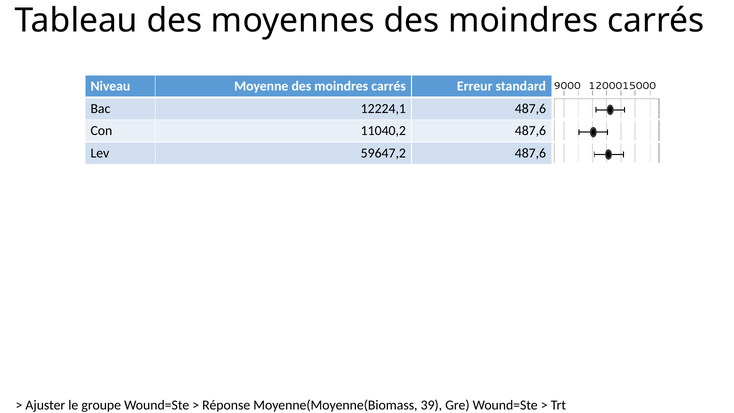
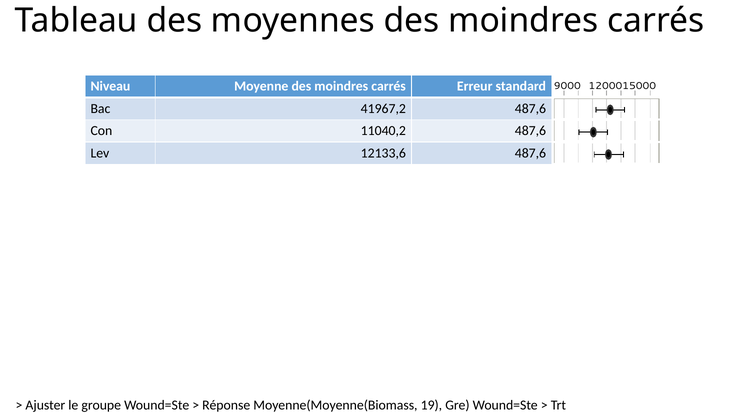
12224,1: 12224,1 -> 41967,2
59647,2: 59647,2 -> 12133,6
39: 39 -> 19
